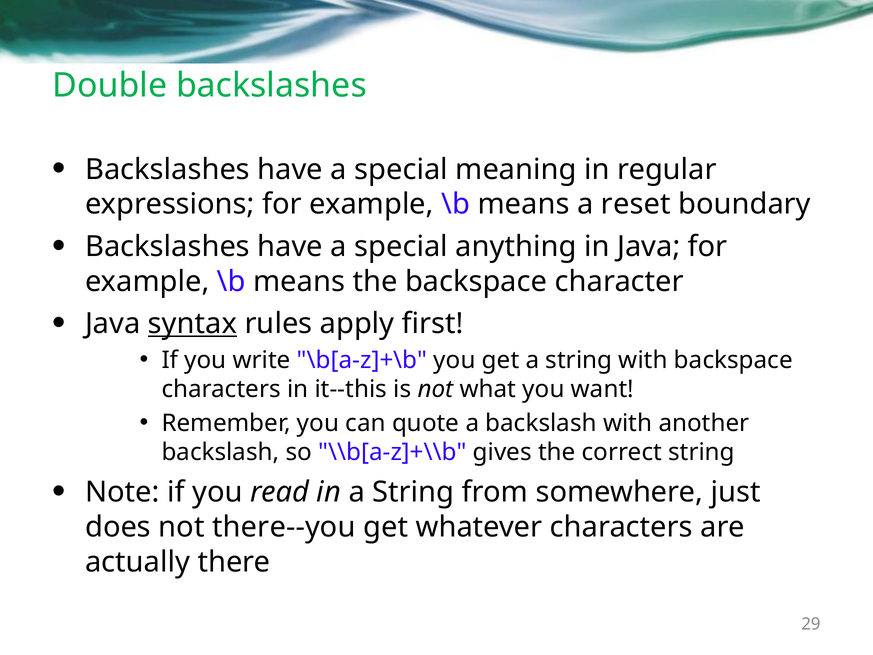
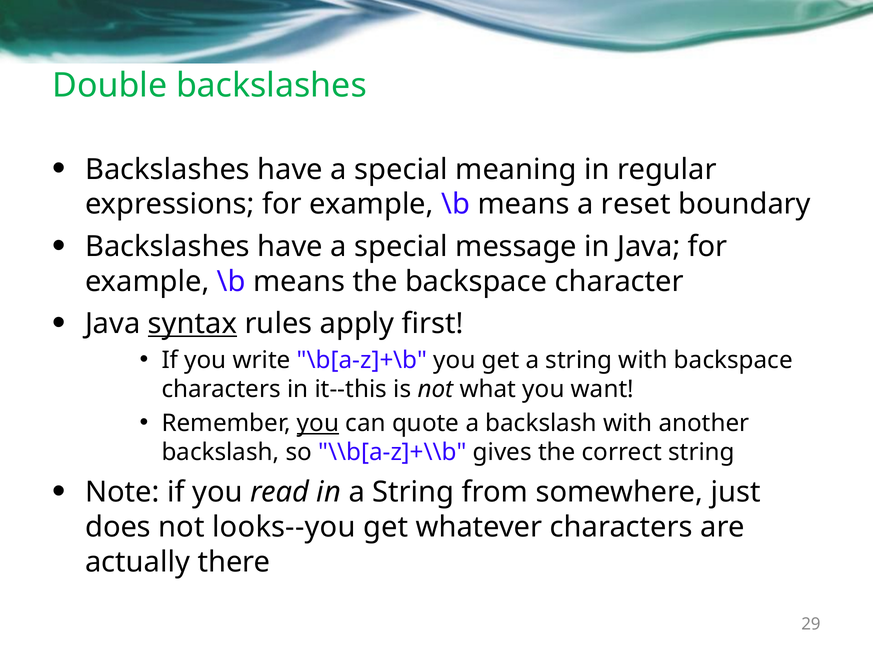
anything: anything -> message
you at (318, 423) underline: none -> present
there--you: there--you -> looks--you
